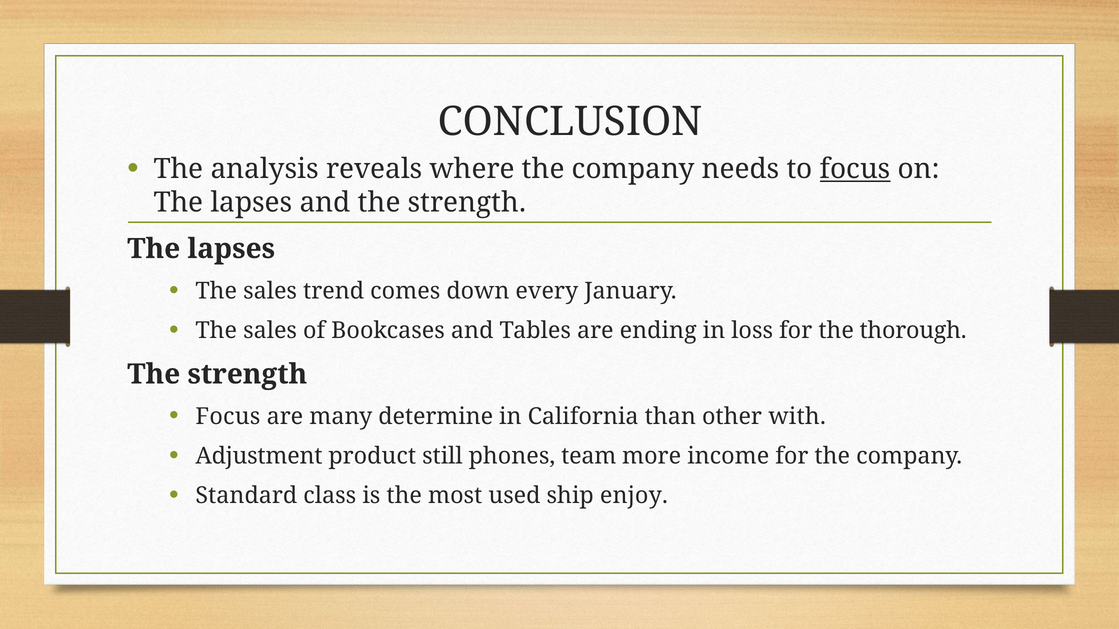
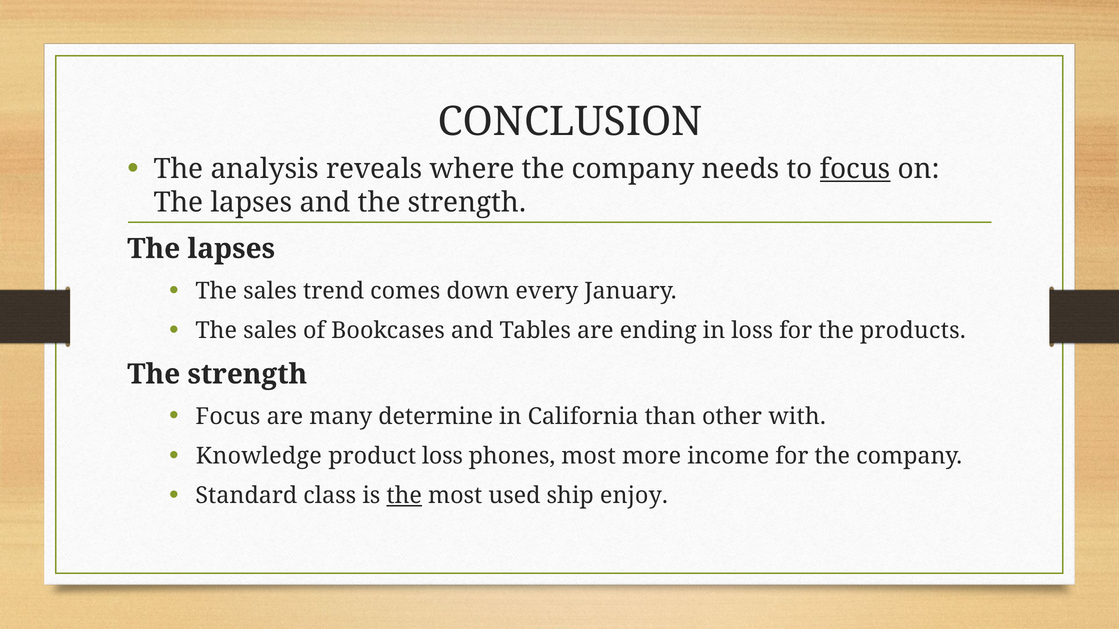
thorough: thorough -> products
Adjustment: Adjustment -> Knowledge
product still: still -> loss
phones team: team -> most
the at (404, 496) underline: none -> present
